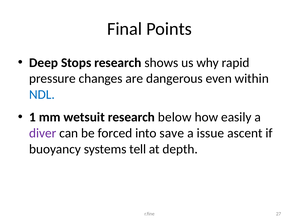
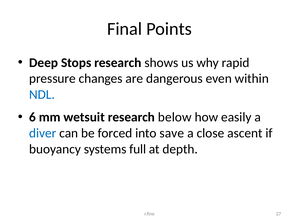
1: 1 -> 6
diver colour: purple -> blue
issue: issue -> close
tell: tell -> full
